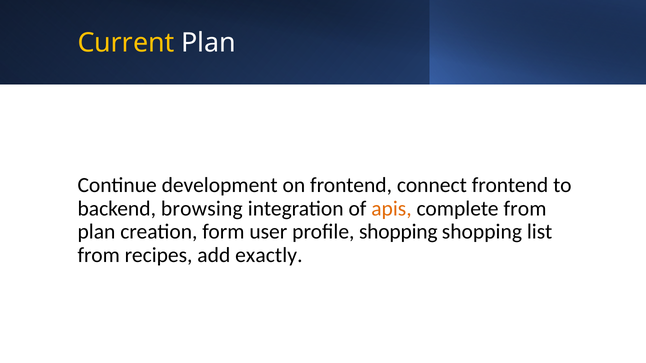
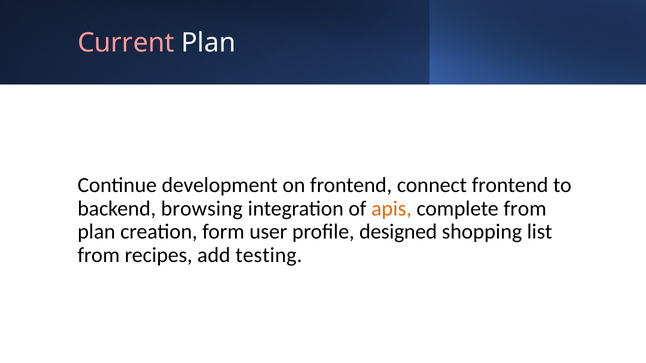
Current colour: yellow -> pink
profile shopping: shopping -> designed
exactly: exactly -> testing
